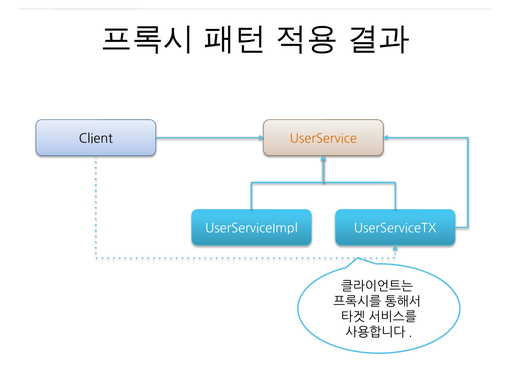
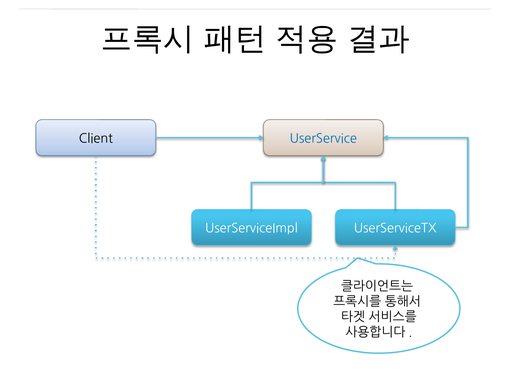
UserService colour: orange -> blue
